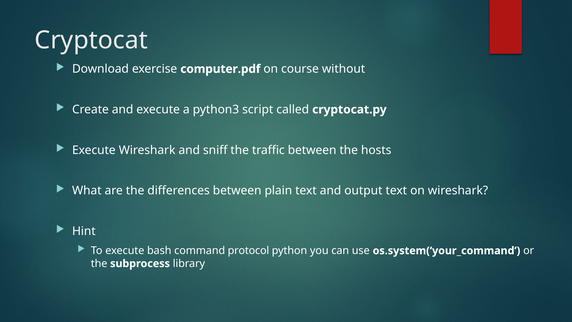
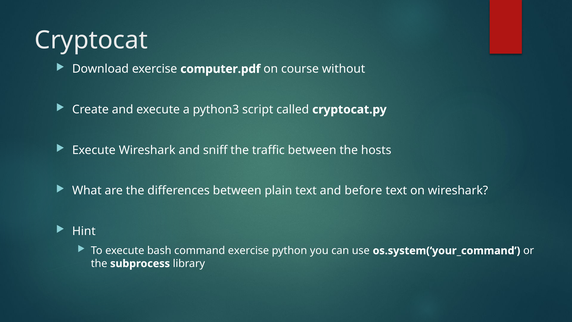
output: output -> before
command protocol: protocol -> exercise
